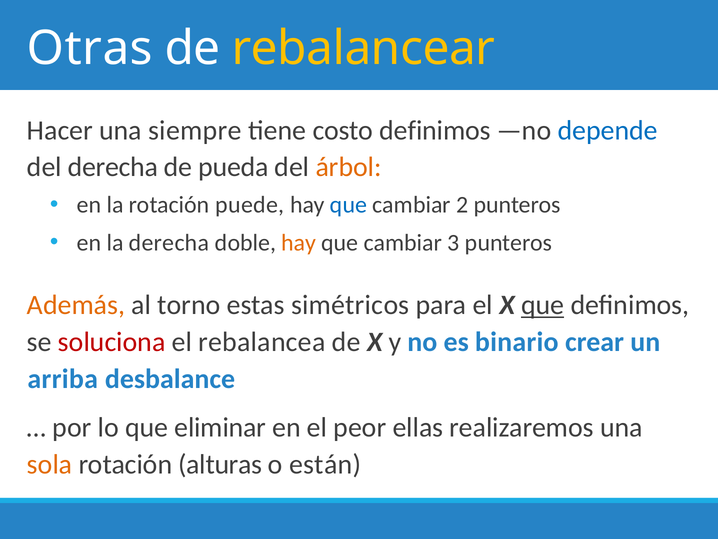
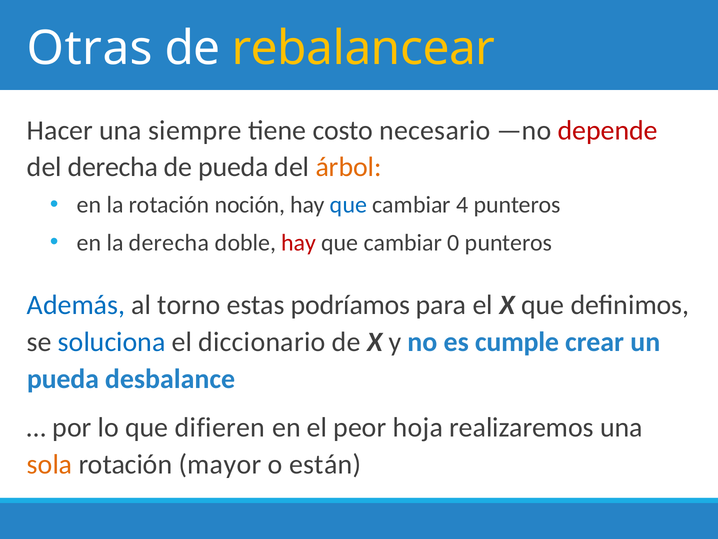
costo definimos: definimos -> necesario
depende colour: blue -> red
puede: puede -> noción
2: 2 -> 4
hay at (299, 242) colour: orange -> red
3: 3 -> 0
Además colour: orange -> blue
simétricos: simétricos -> podríamos
que at (543, 305) underline: present -> none
soluciona colour: red -> blue
rebalancea: rebalancea -> diccionario
binario: binario -> cumple
arriba at (63, 379): arriba -> pueda
eliminar: eliminar -> difieren
ellas: ellas -> hoja
alturas: alturas -> mayor
